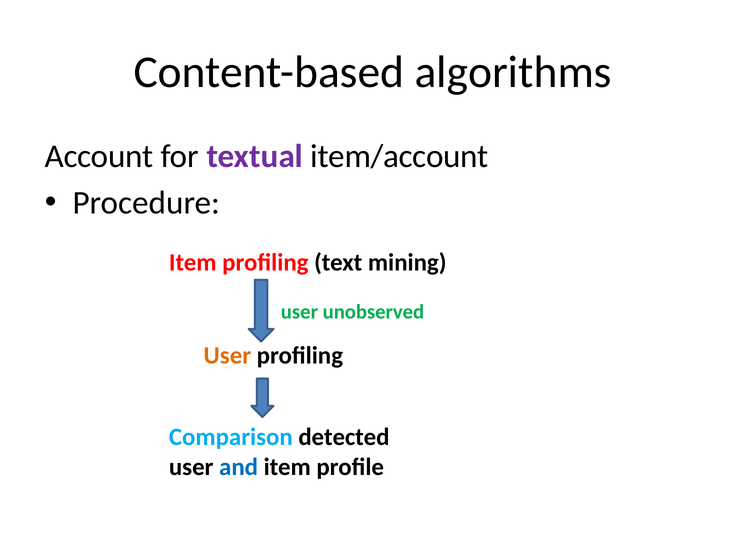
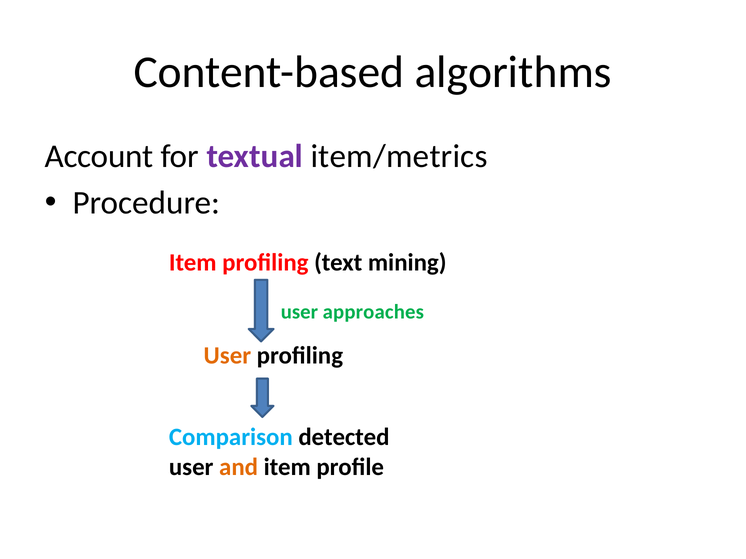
item/account: item/account -> item/metrics
unobserved: unobserved -> approaches
and colour: blue -> orange
